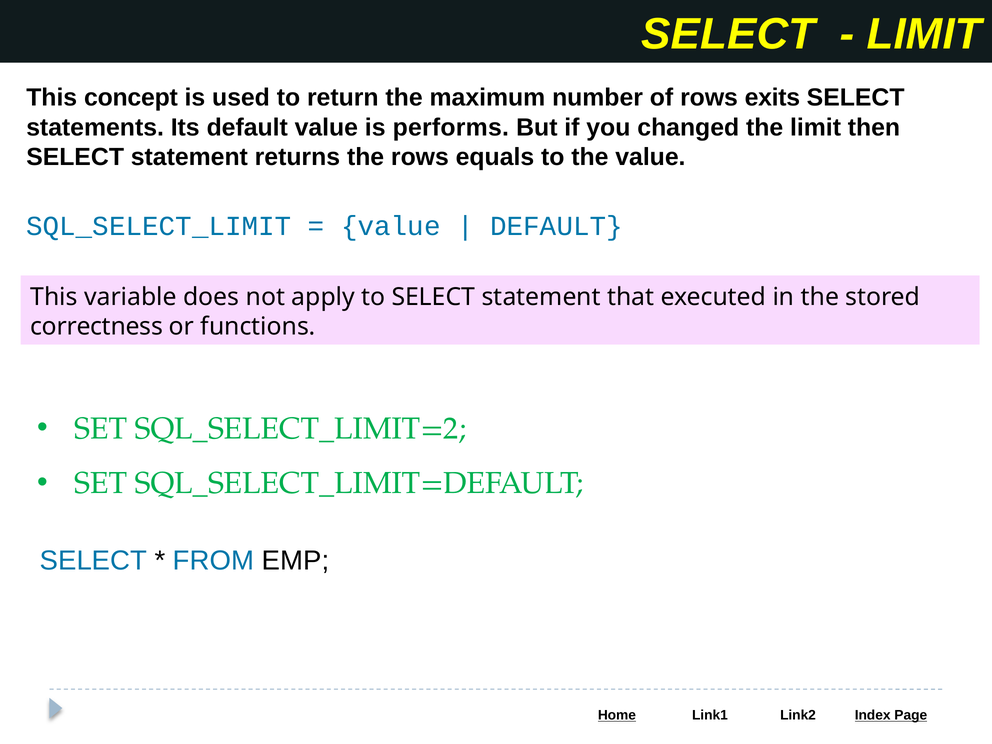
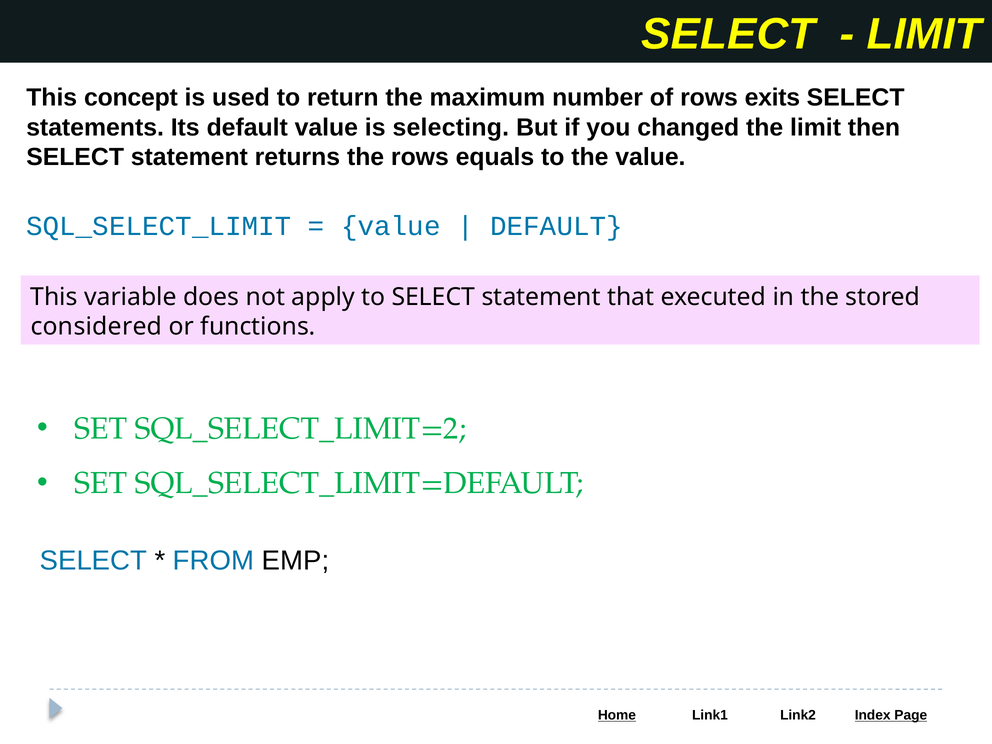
performs: performs -> selecting
correctness: correctness -> considered
